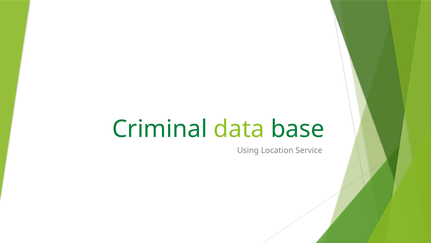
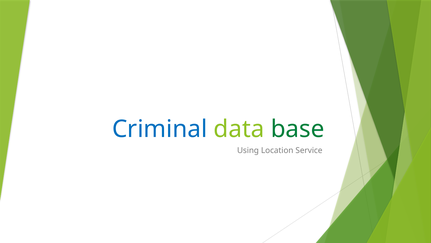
Criminal colour: green -> blue
